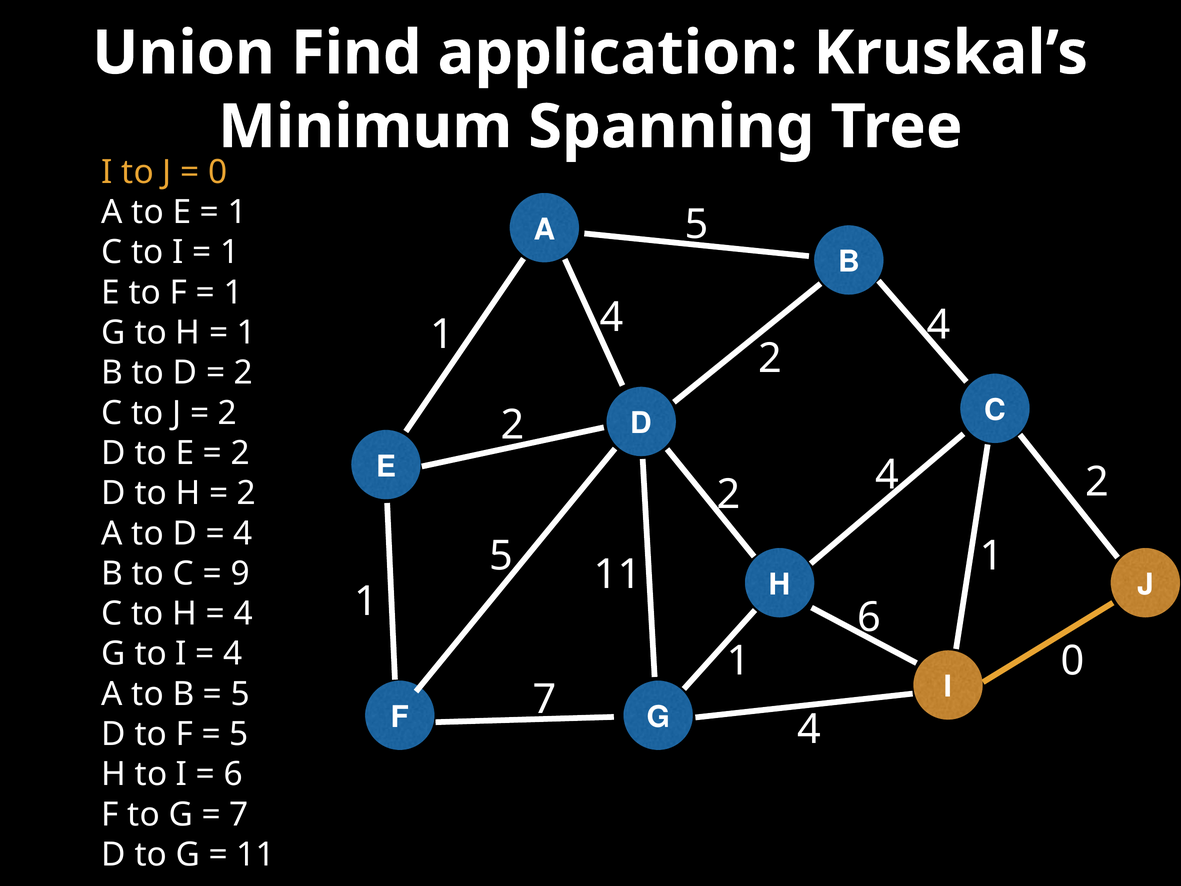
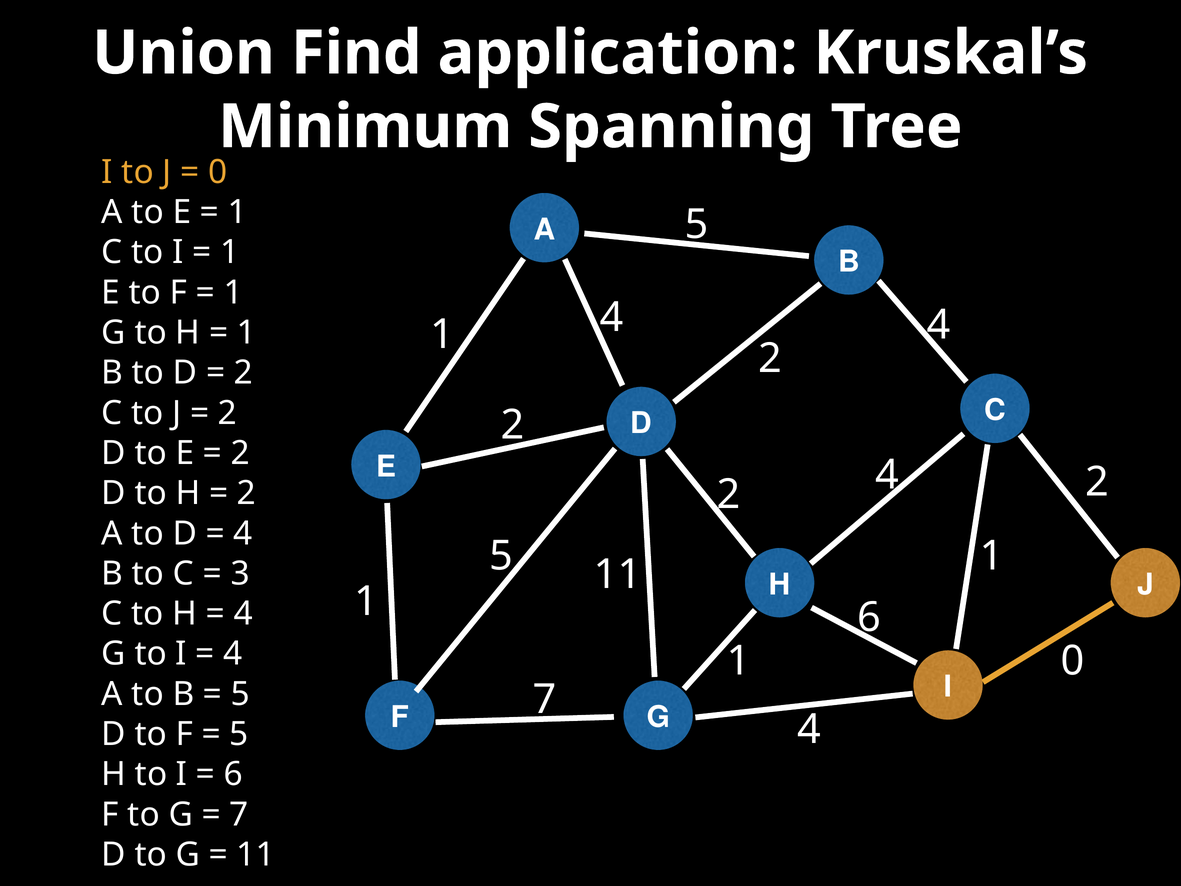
9: 9 -> 3
